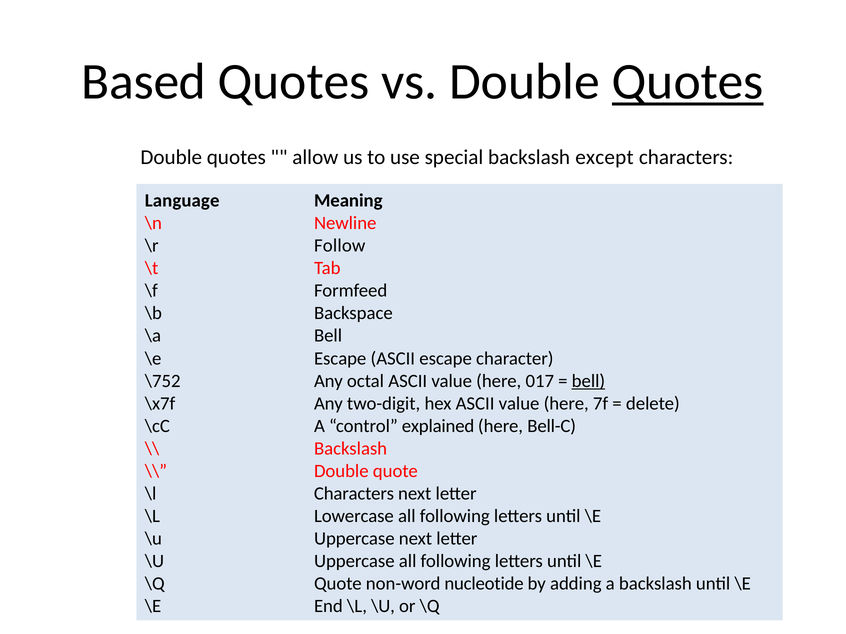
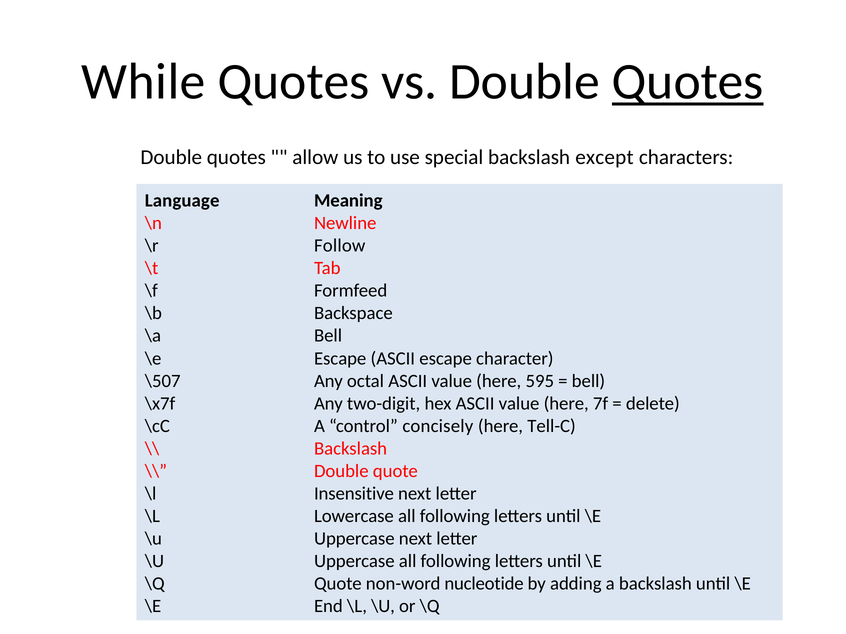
Based: Based -> While
\752: \752 -> \507
017: 017 -> 595
bell at (588, 381) underline: present -> none
explained: explained -> concisely
Bell-C: Bell-C -> Tell-C
\l Characters: Characters -> Insensitive
